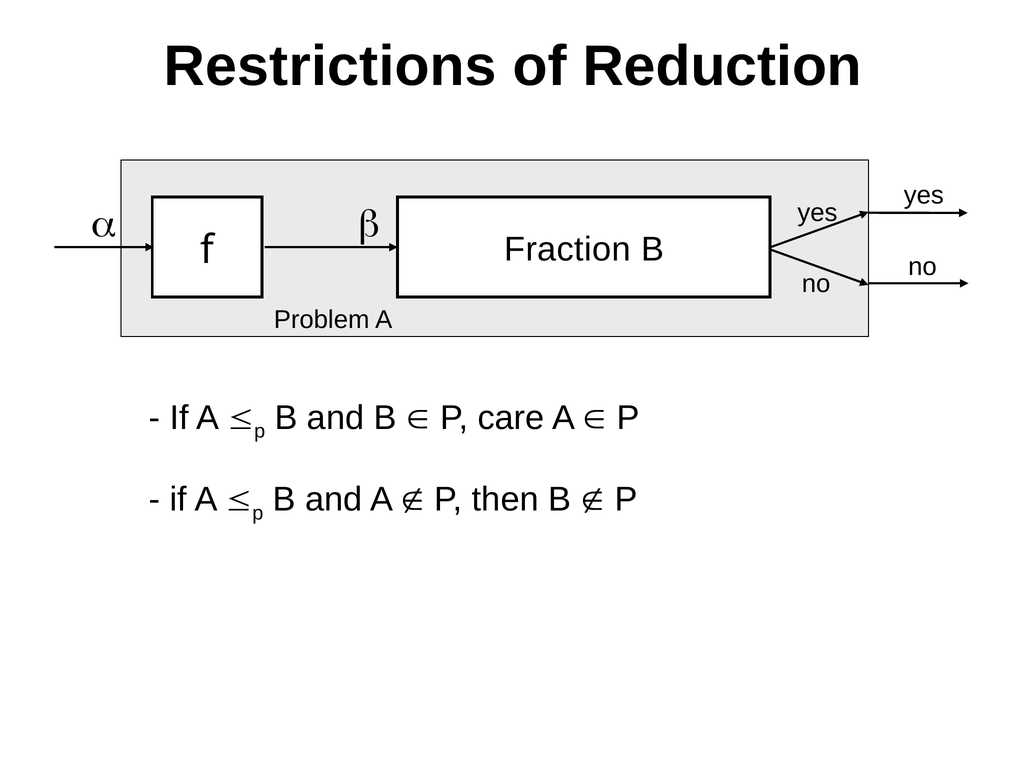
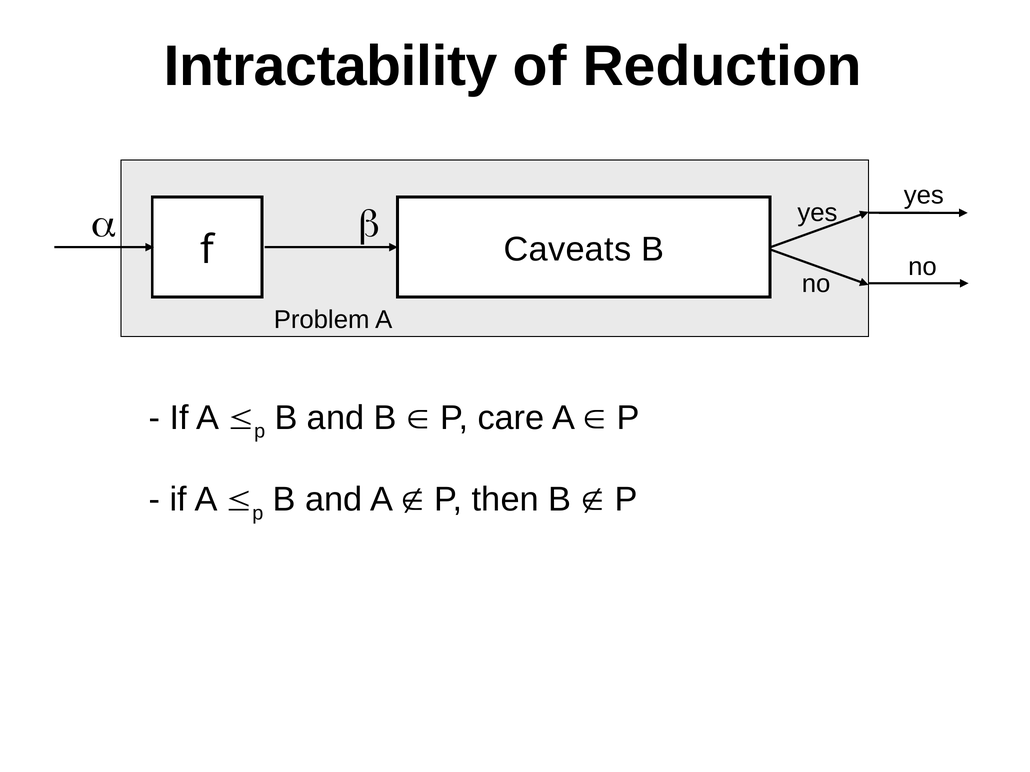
Restrictions: Restrictions -> Intractability
Fraction: Fraction -> Caveats
